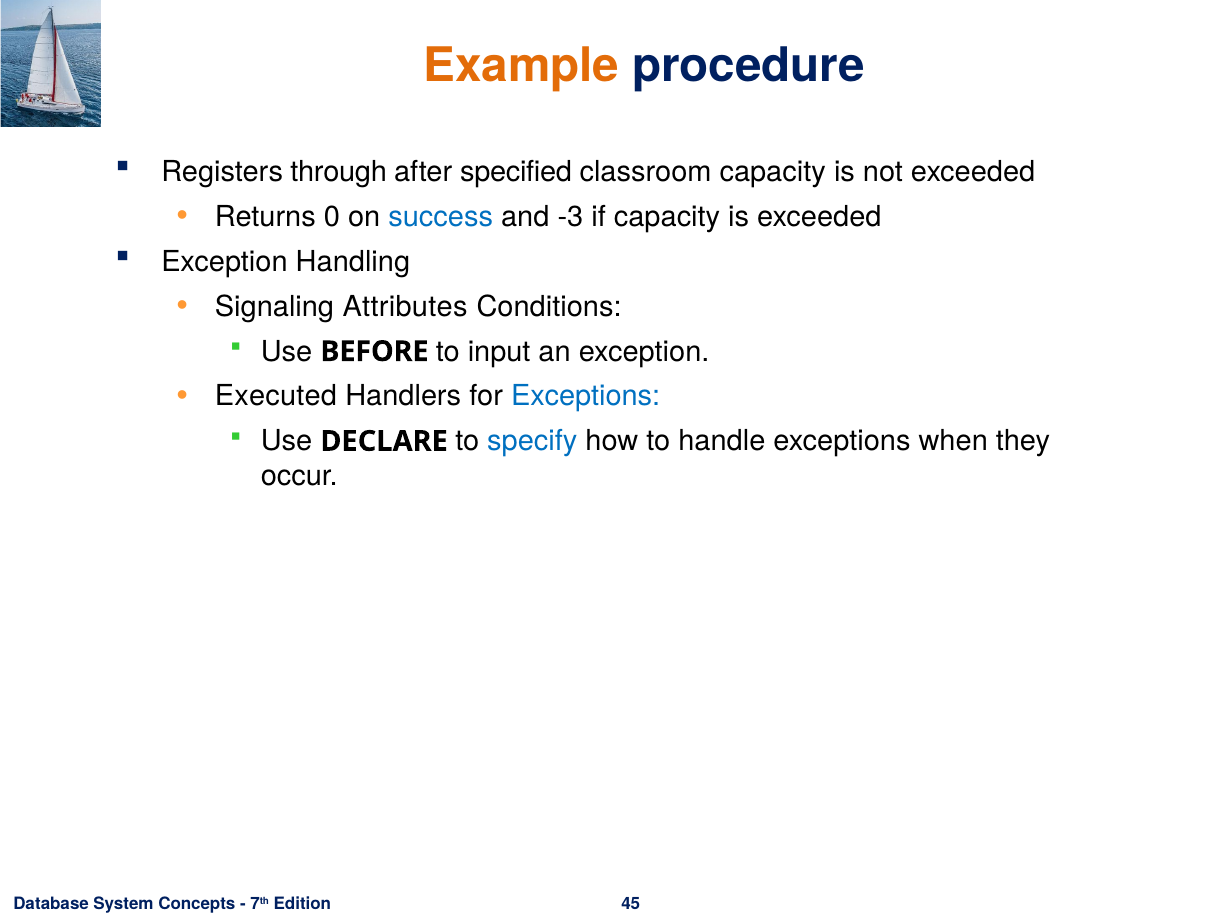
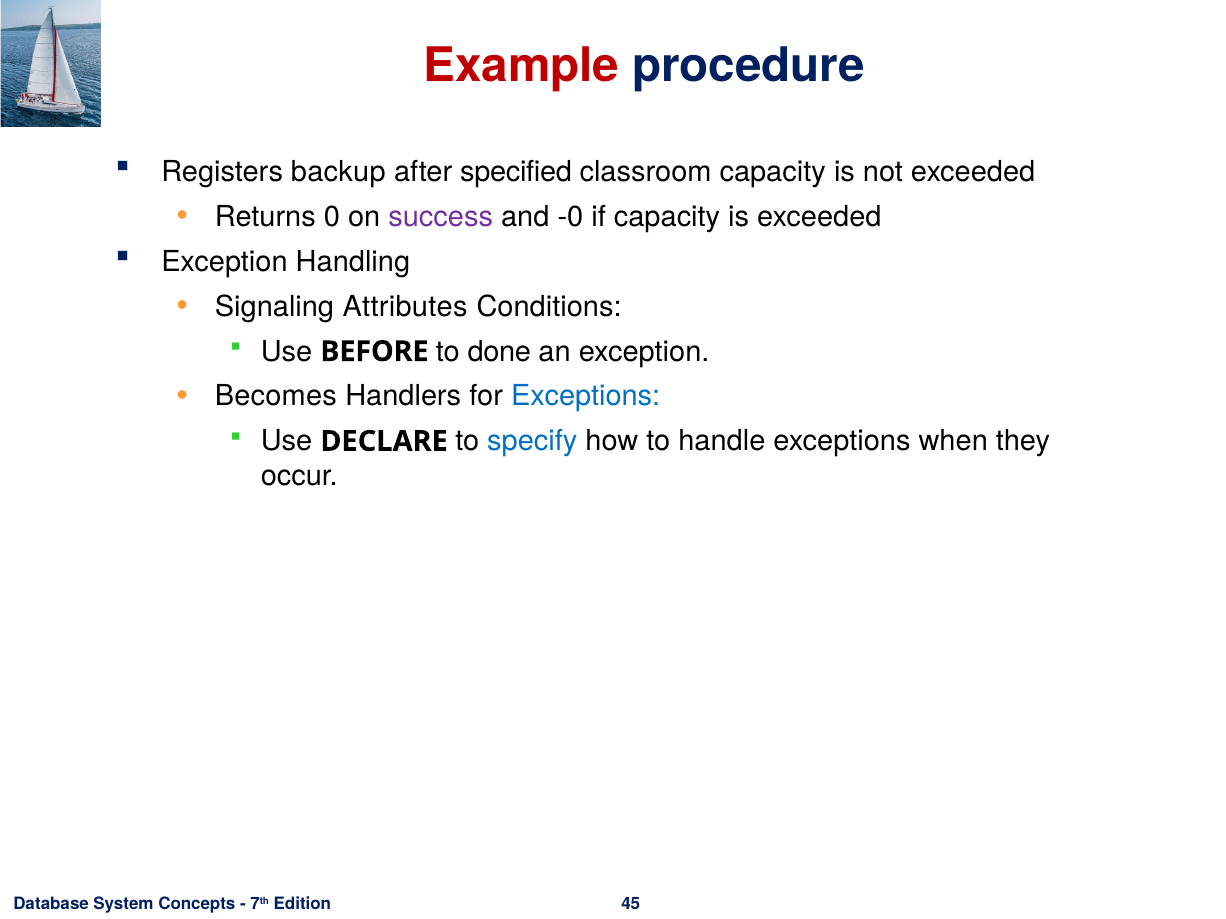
Example colour: orange -> red
through: through -> backup
success colour: blue -> purple
-3: -3 -> -0
input: input -> done
Executed: Executed -> Becomes
